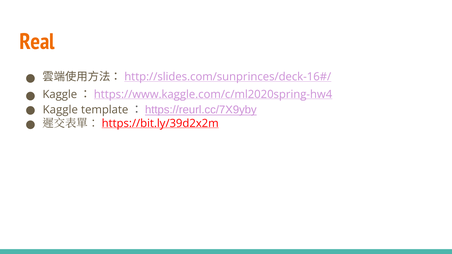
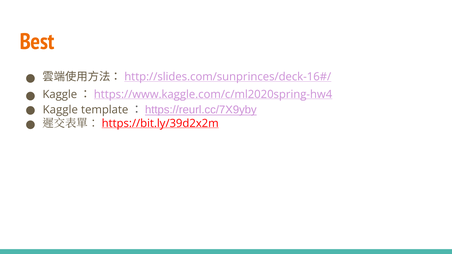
Real: Real -> Best
